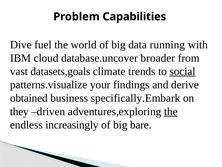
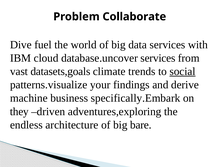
Capabilities: Capabilities -> Collaborate
data running: running -> services
database.uncover broader: broader -> services
obtained: obtained -> machine
the at (171, 111) underline: present -> none
increasingly: increasingly -> architecture
